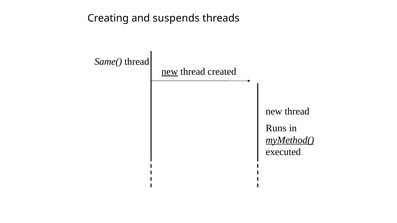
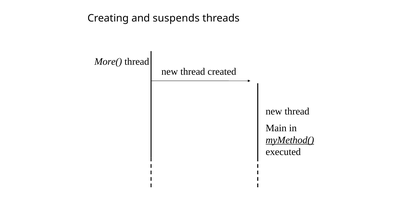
Same(: Same( -> More(
new at (170, 72) underline: present -> none
Runs: Runs -> Main
